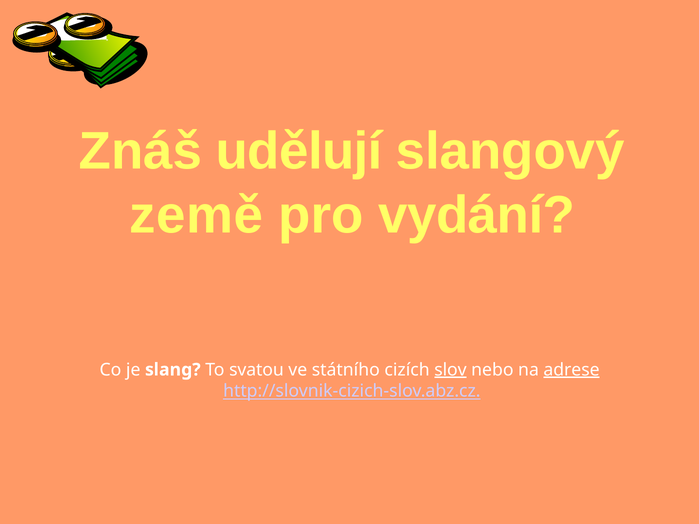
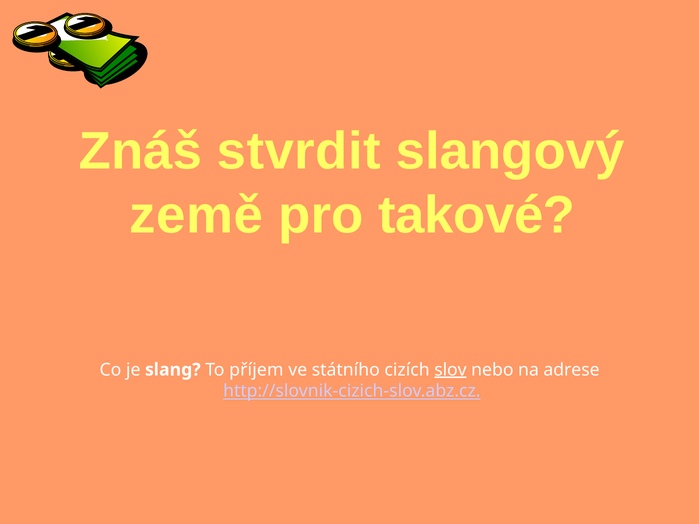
udělují: udělují -> stvrdit
vydání: vydání -> takové
svatou: svatou -> příjem
adrese underline: present -> none
